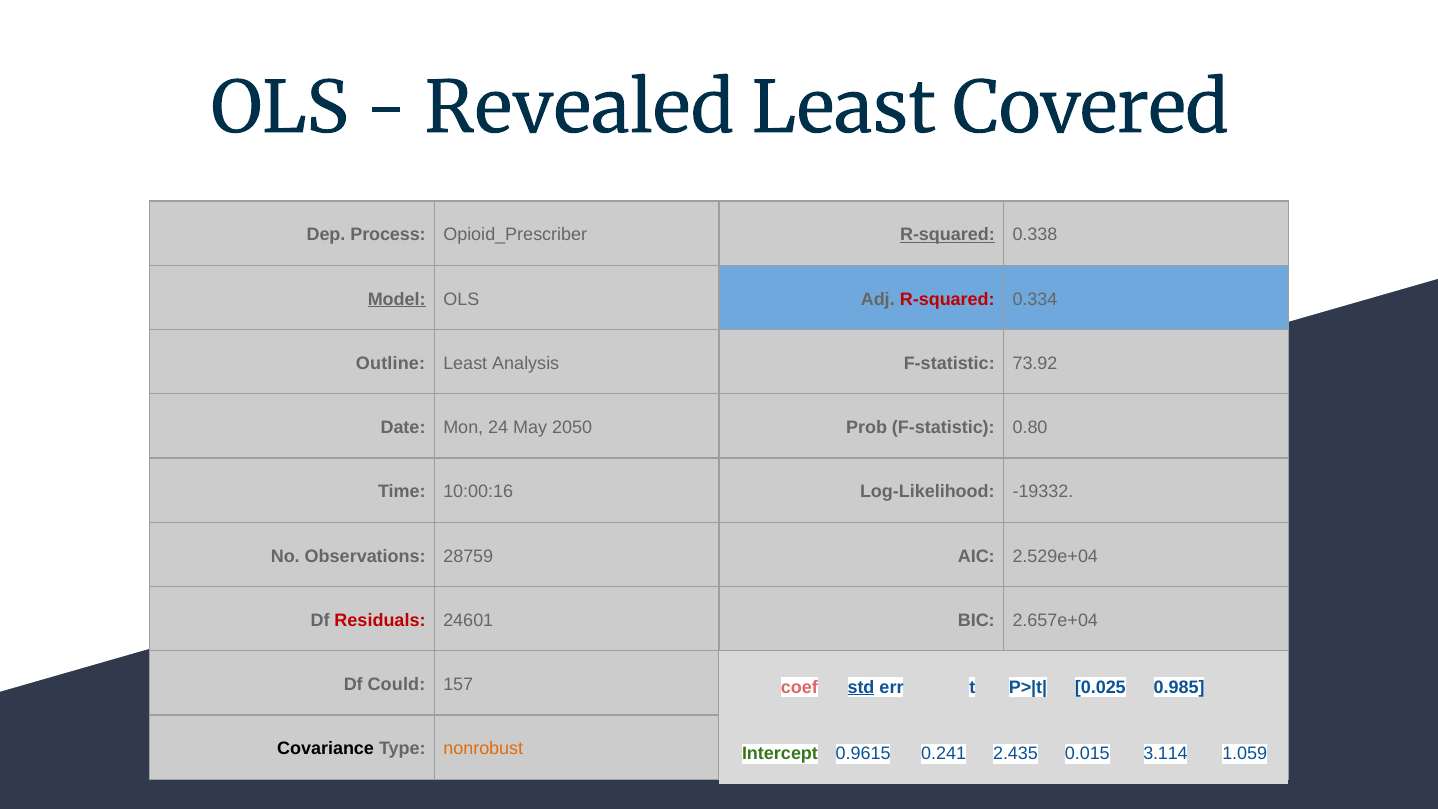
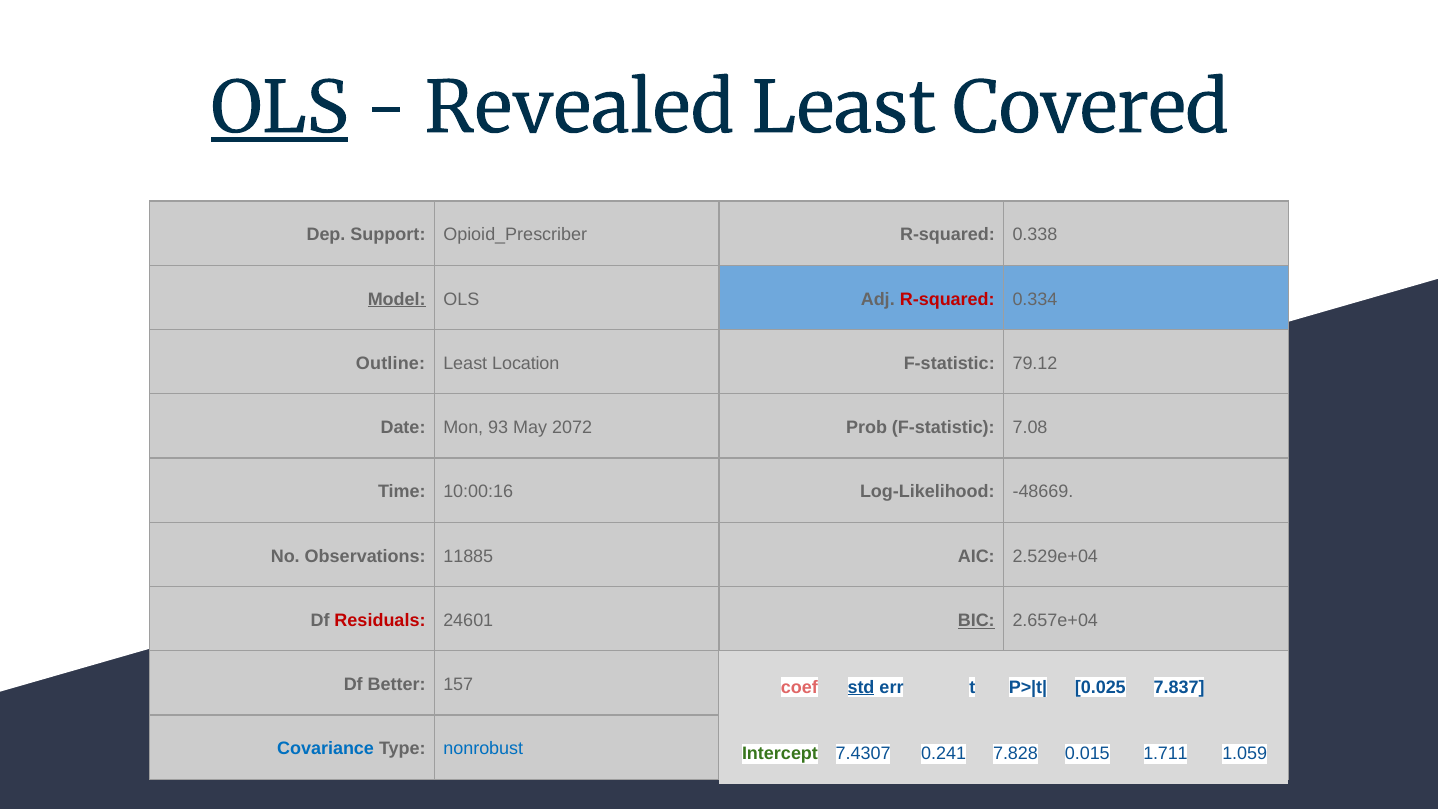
OLS at (280, 109) underline: none -> present
Process: Process -> Support
R-squared at (947, 235) underline: present -> none
Analysis: Analysis -> Location
73.92: 73.92 -> 79.12
24: 24 -> 93
2050: 2050 -> 2072
0.80: 0.80 -> 7.08
-19332: -19332 -> -48669
28759: 28759 -> 11885
BIC underline: none -> present
Could: Could -> Better
0.985: 0.985 -> 7.837
Covariance colour: black -> blue
nonrobust colour: orange -> blue
0.9615: 0.9615 -> 7.4307
2.435: 2.435 -> 7.828
3.114: 3.114 -> 1.711
